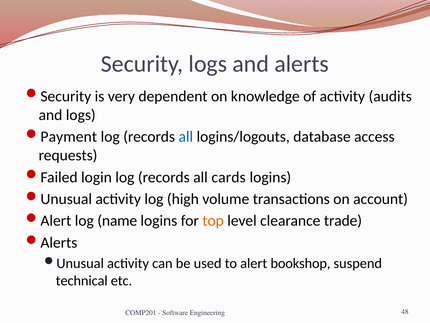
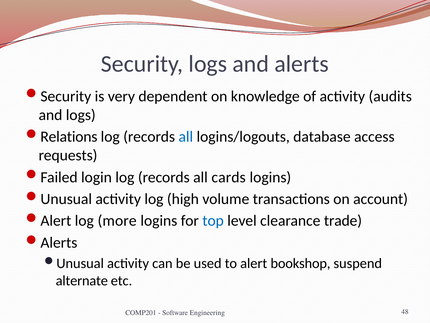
Payment: Payment -> Relations
name: name -> more
top colour: orange -> blue
technical: technical -> alternate
